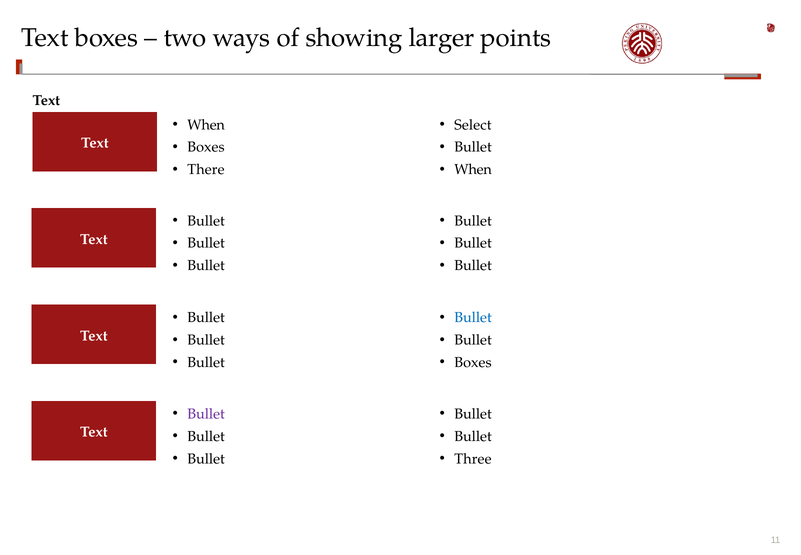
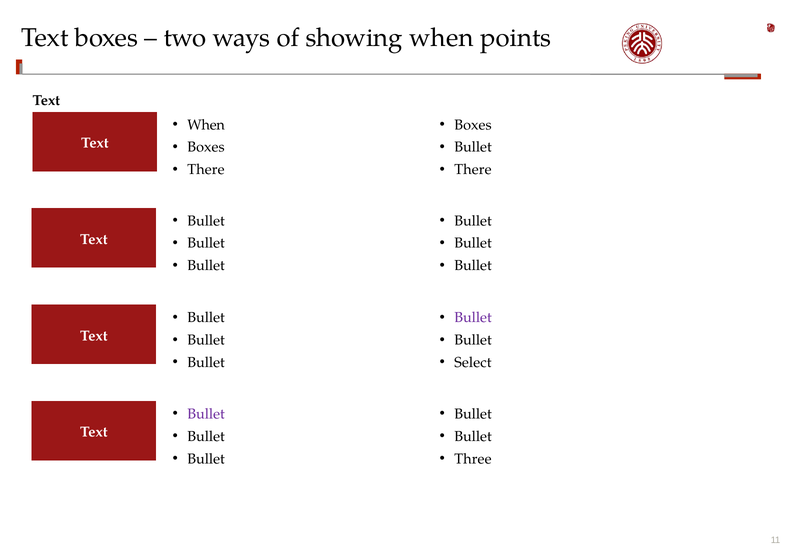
showing larger: larger -> when
Select at (473, 125): Select -> Boxes
When at (473, 170): When -> There
Bullet at (473, 317) colour: blue -> purple
Boxes at (473, 362): Boxes -> Select
